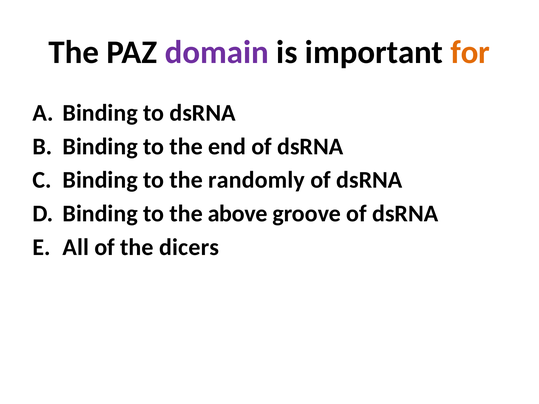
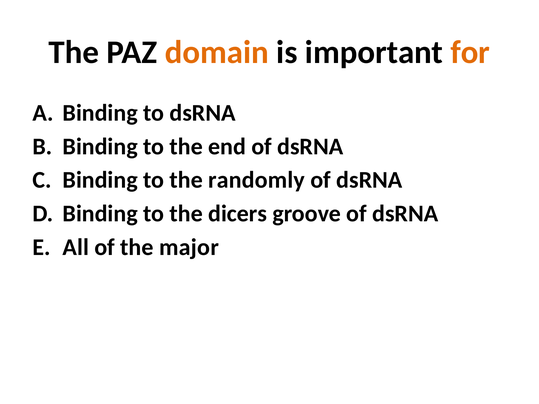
domain colour: purple -> orange
above: above -> dicers
dicers: dicers -> major
